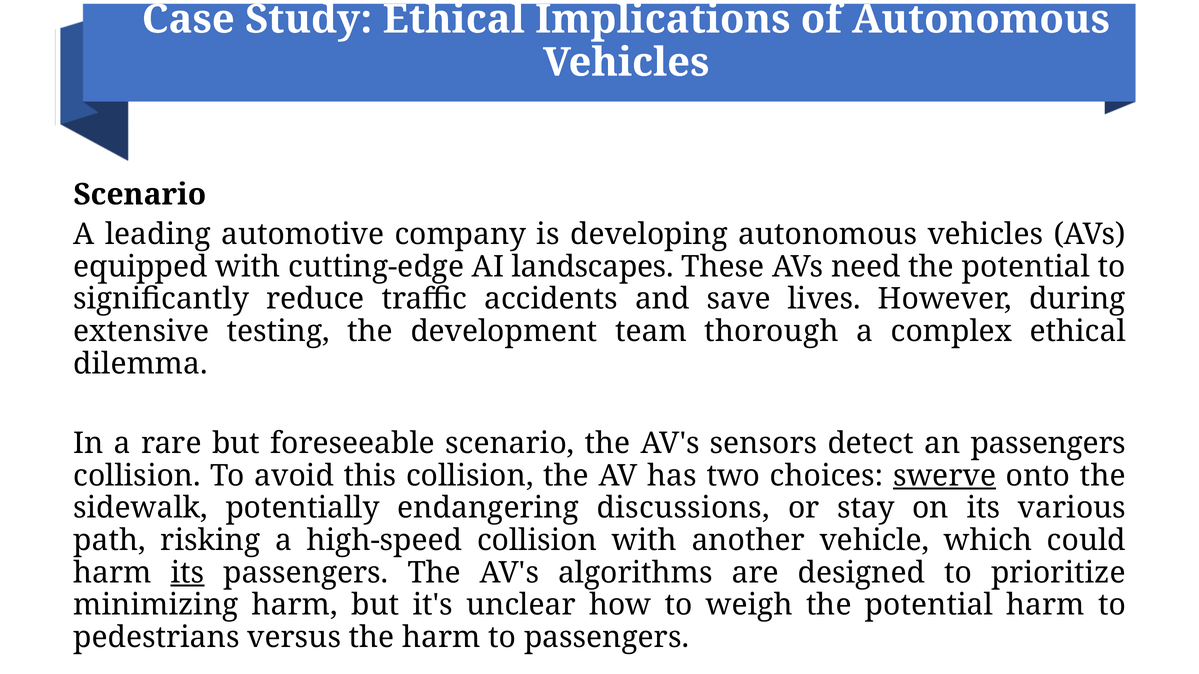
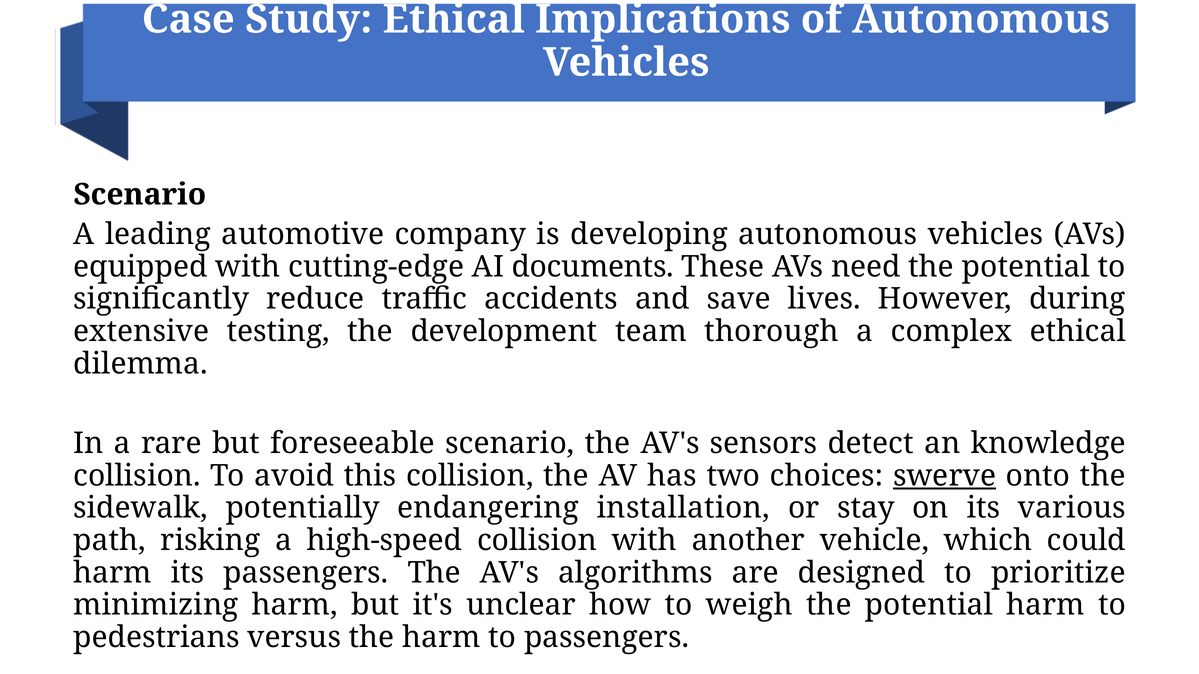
landscapes: landscapes -> documents
an passengers: passengers -> knowledge
discussions: discussions -> installation
its at (188, 573) underline: present -> none
